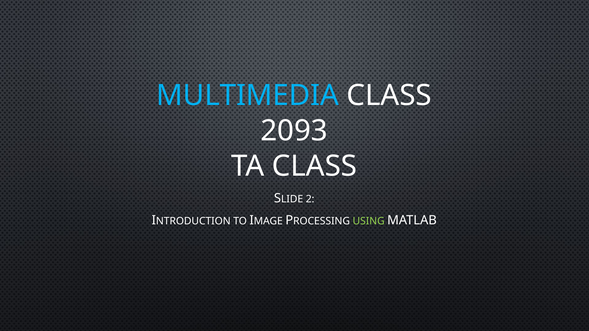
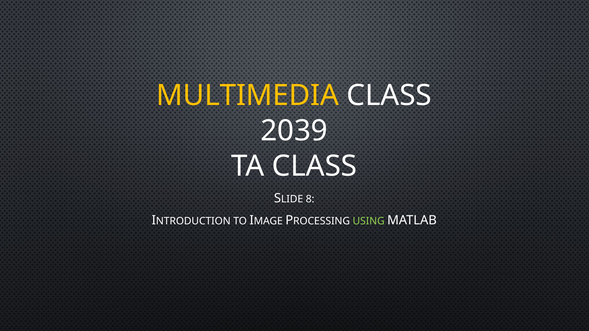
MULTIMEDIA colour: light blue -> yellow
2093: 2093 -> 2039
2: 2 -> 8
